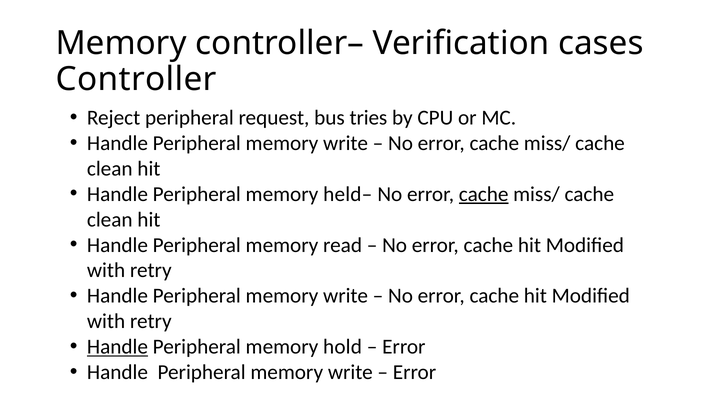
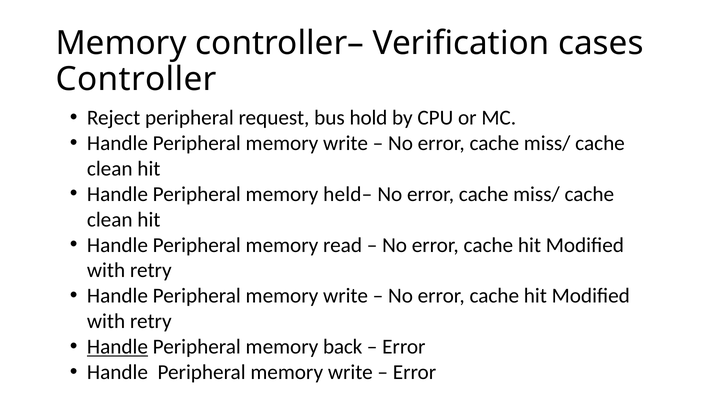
tries: tries -> hold
cache at (484, 194) underline: present -> none
hold: hold -> back
